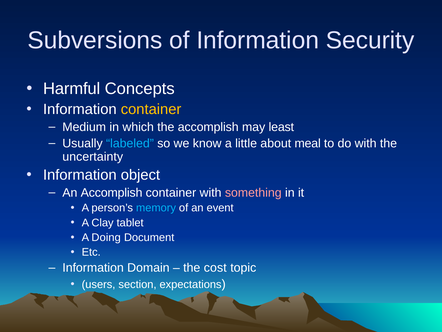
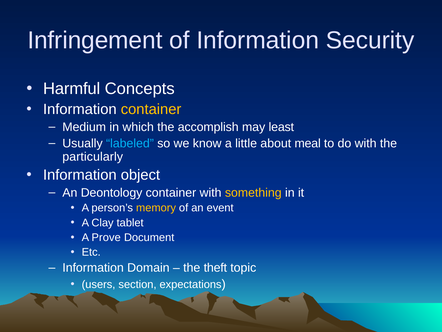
Subversions: Subversions -> Infringement
uncertainty: uncertainty -> particularly
An Accomplish: Accomplish -> Deontology
something colour: pink -> yellow
memory colour: light blue -> yellow
Doing: Doing -> Prove
cost: cost -> theft
